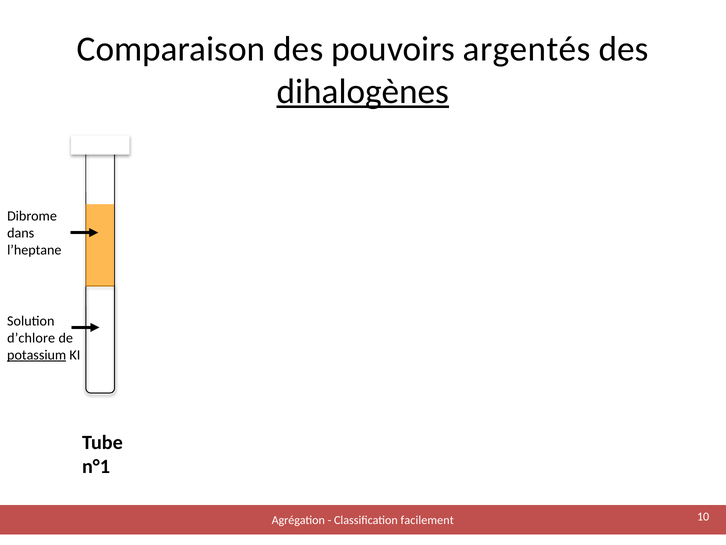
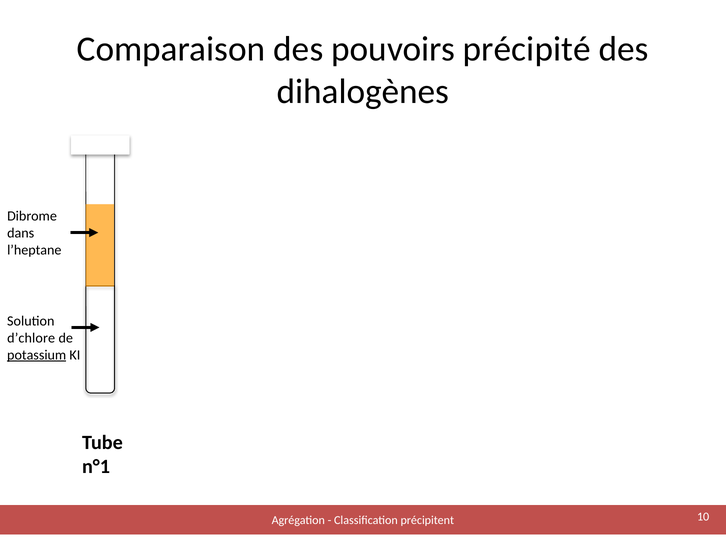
argentés: argentés -> précipité
dihalogènes underline: present -> none
facilement: facilement -> précipitent
